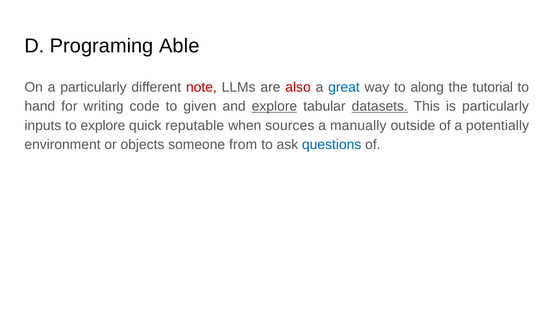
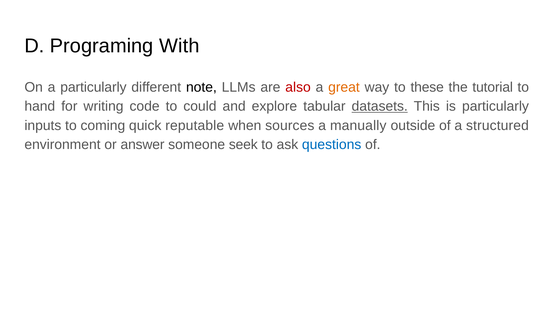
Able: Able -> With
note colour: red -> black
great colour: blue -> orange
along: along -> these
given: given -> could
explore at (274, 106) underline: present -> none
to explore: explore -> coming
potentially: potentially -> structured
objects: objects -> answer
from: from -> seek
